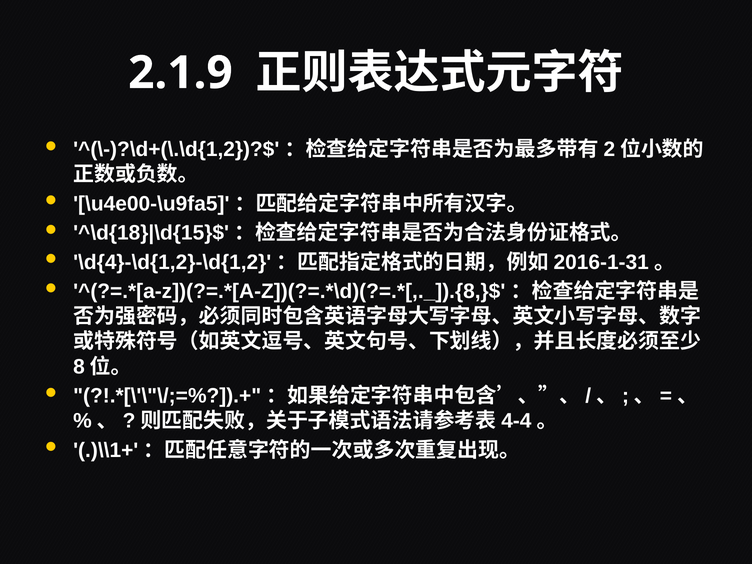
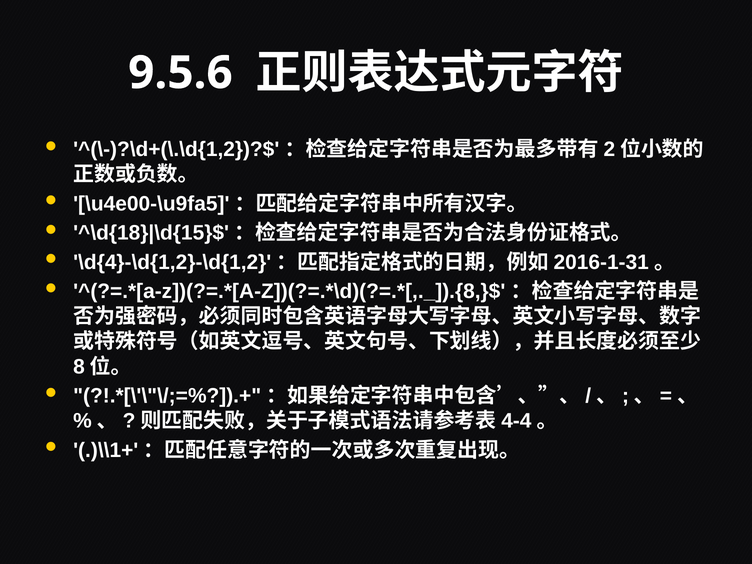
2.1.9: 2.1.9 -> 9.5.6
